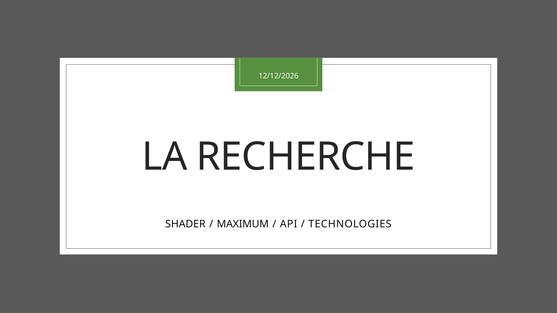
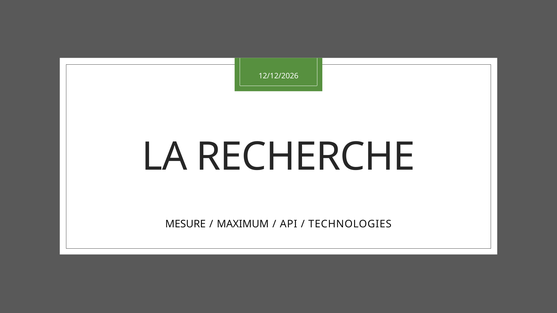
SHADER: SHADER -> MESURE
